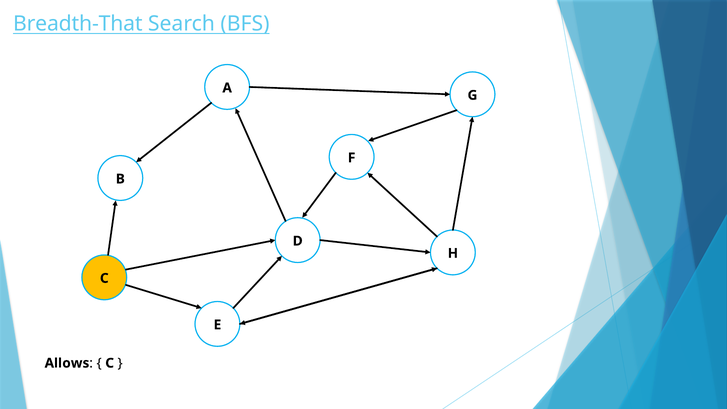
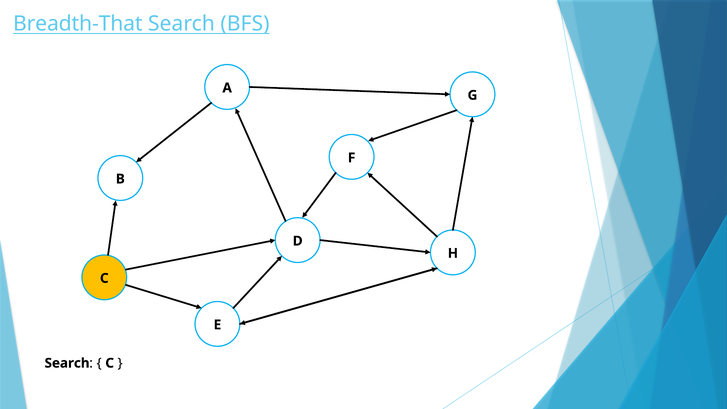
Allows at (67, 363): Allows -> Search
